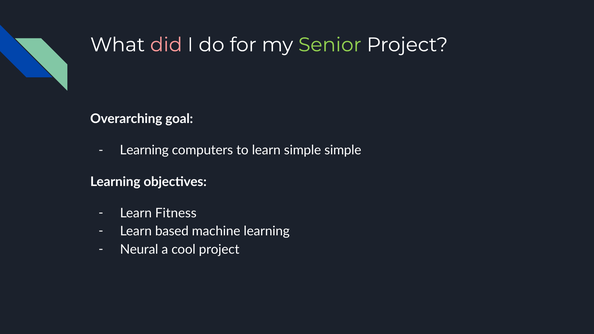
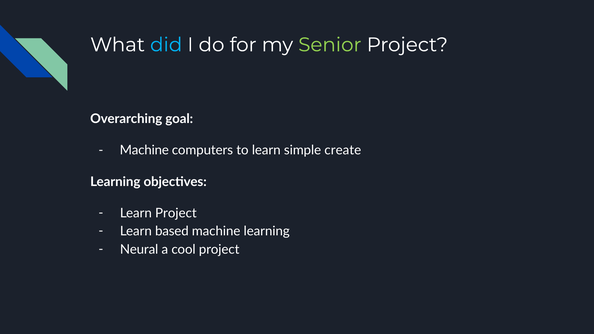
did colour: pink -> light blue
Learning at (144, 150): Learning -> Machine
simple simple: simple -> create
Learn Fitness: Fitness -> Project
